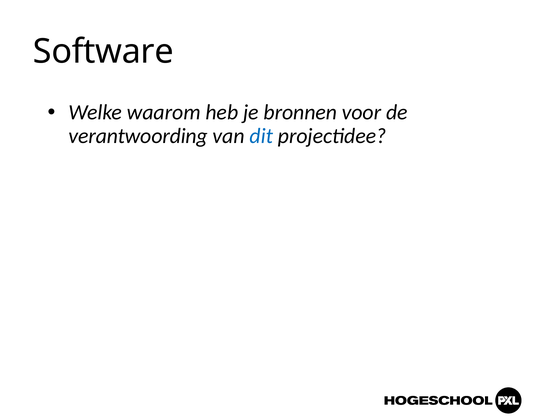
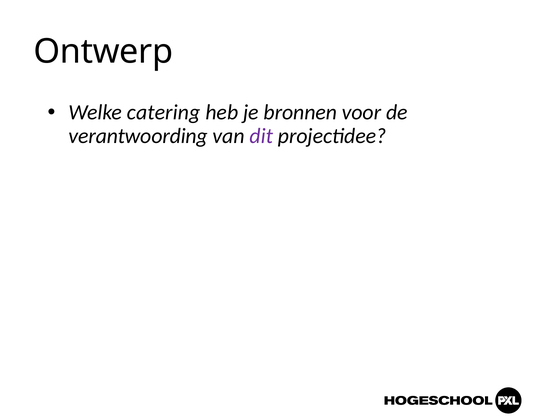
Software: Software -> Ontwerp
waarom: waarom -> catering
dit colour: blue -> purple
